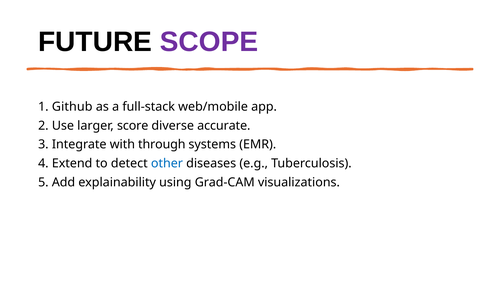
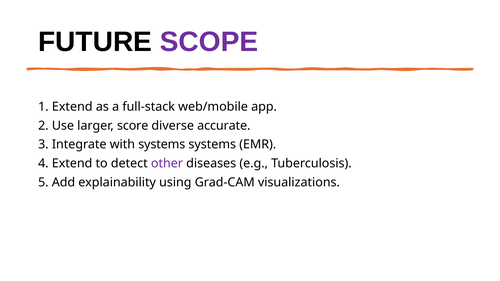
1 Github: Github -> Extend
with through: through -> systems
other colour: blue -> purple
